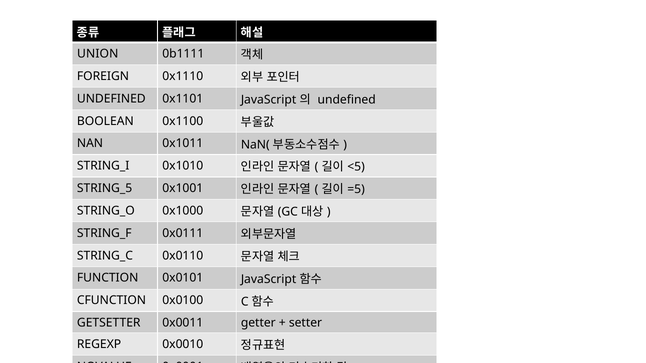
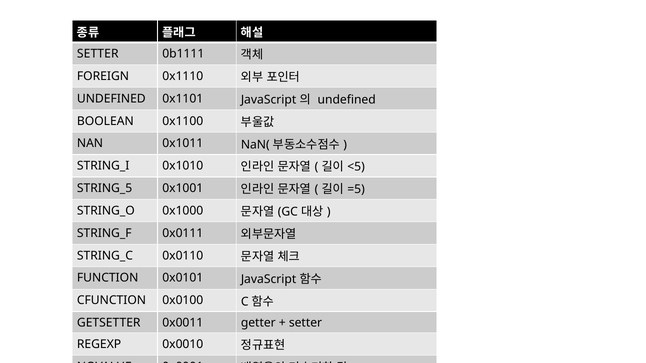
UNION at (98, 54): UNION -> SETTER
